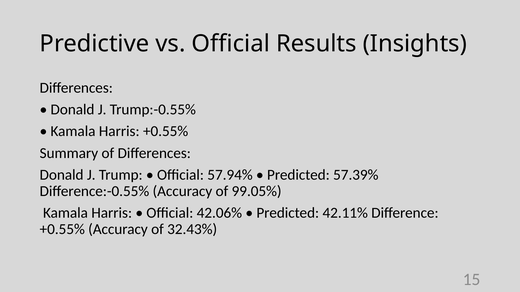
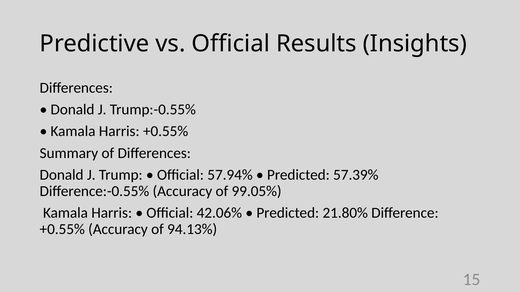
42.11%: 42.11% -> 21.80%
32.43%: 32.43% -> 94.13%
